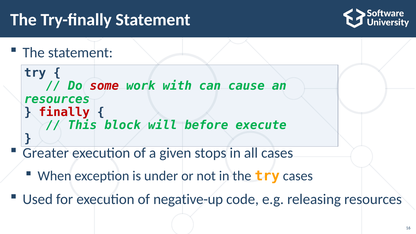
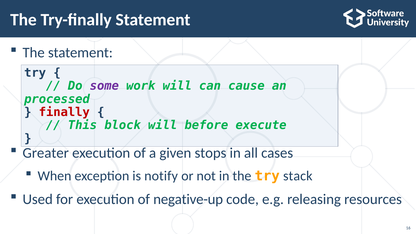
some colour: red -> purple
work with: with -> will
resources at (57, 99): resources -> processed
under: under -> notify
try cases: cases -> stack
